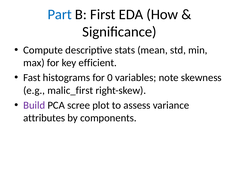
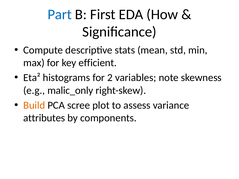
Fast: Fast -> Eta²
0: 0 -> 2
malic_first: malic_first -> malic_only
Build colour: purple -> orange
